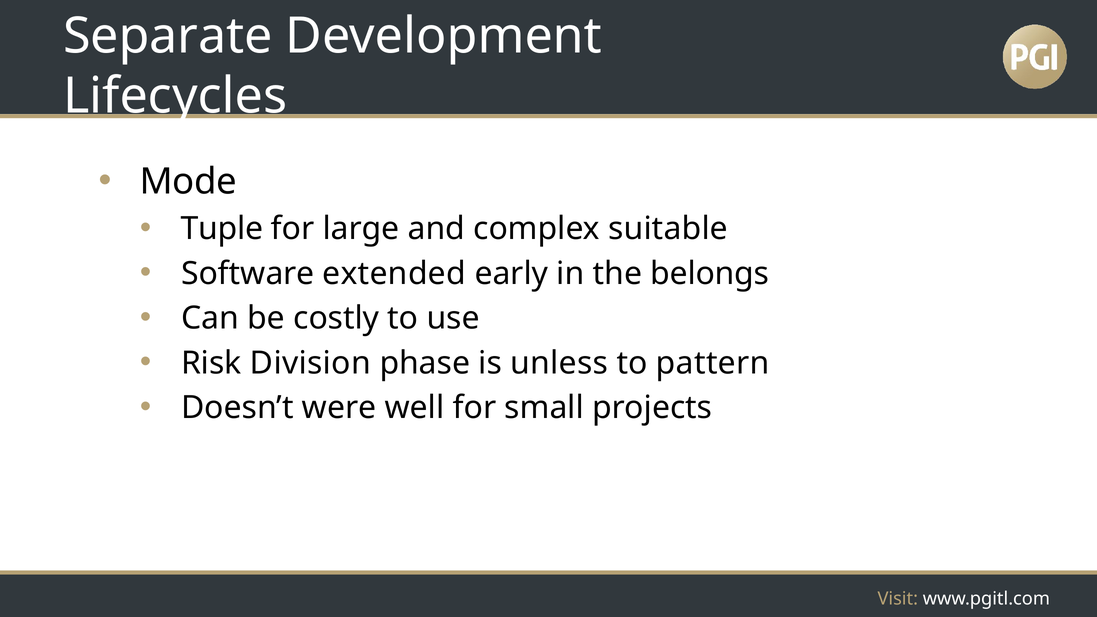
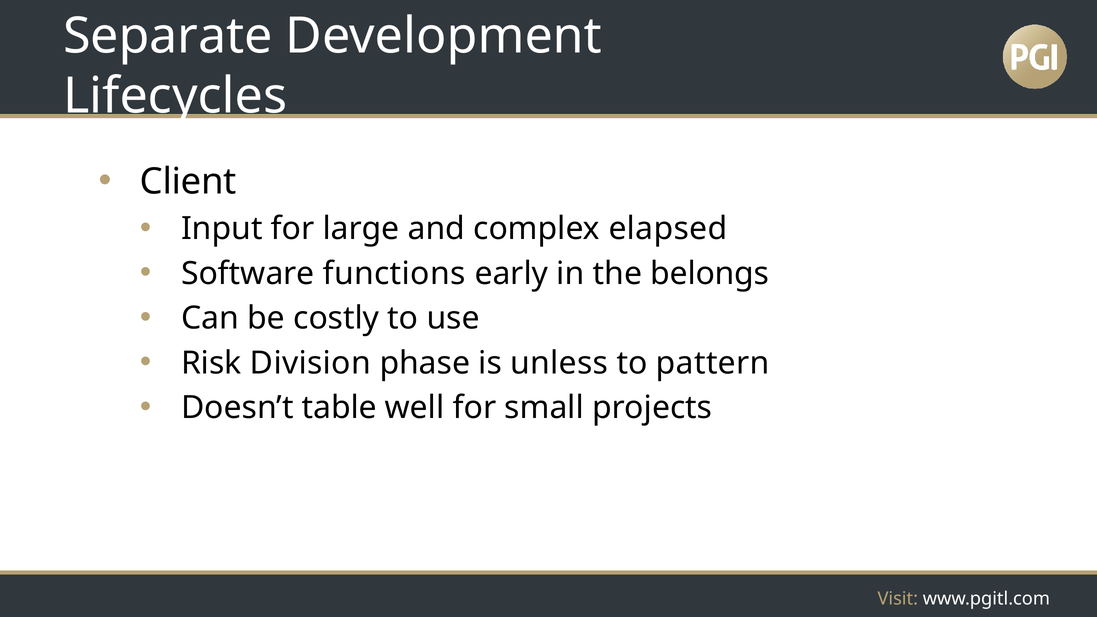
Mode: Mode -> Client
Tuple: Tuple -> Input
suitable: suitable -> elapsed
extended: extended -> functions
were: were -> table
